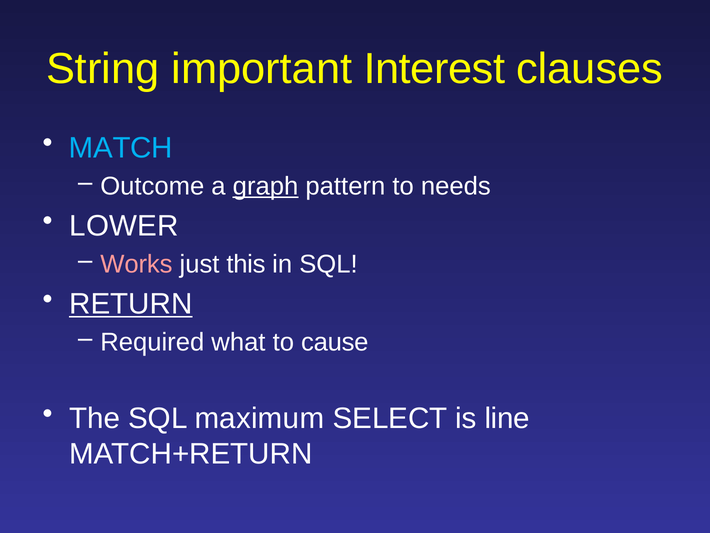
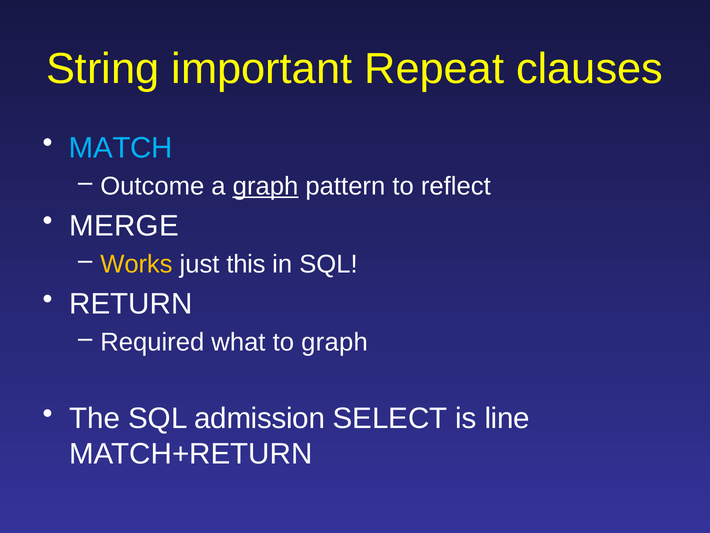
Interest: Interest -> Repeat
needs: needs -> reflect
LOWER: LOWER -> MERGE
Works colour: pink -> yellow
RETURN underline: present -> none
to cause: cause -> graph
maximum: maximum -> admission
